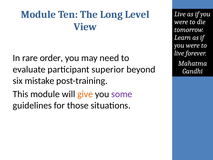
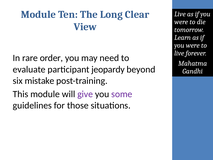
Level: Level -> Clear
superior: superior -> jeopardy
give colour: orange -> purple
